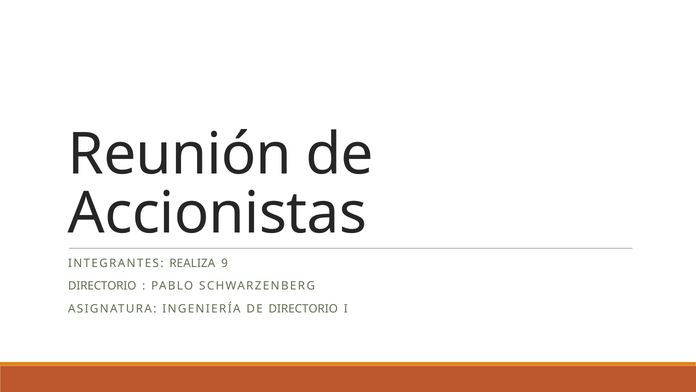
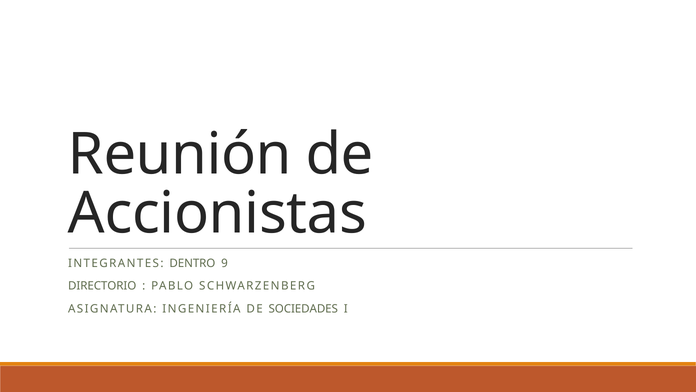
REALIZA: REALIZA -> DENTRO
DE DIRECTORIO: DIRECTORIO -> SOCIEDADES
